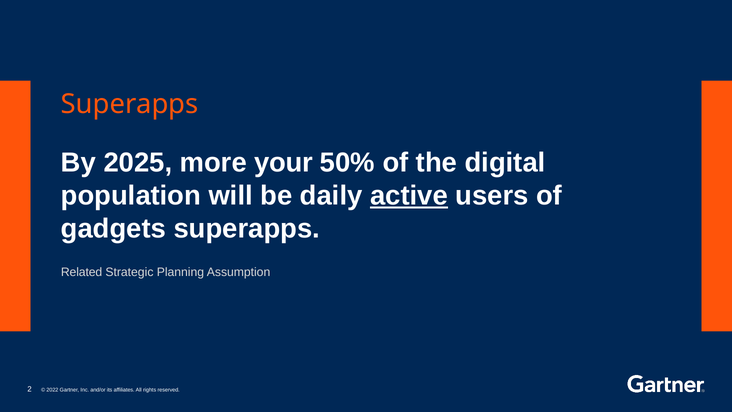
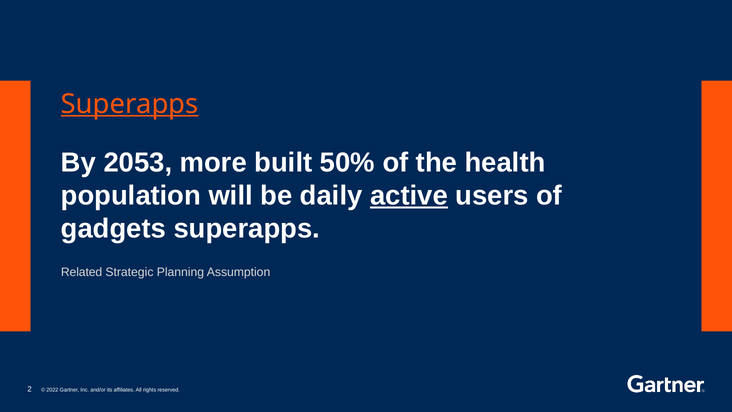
Superapps at (130, 104) underline: none -> present
2025: 2025 -> 2053
your: your -> built
digital: digital -> health
